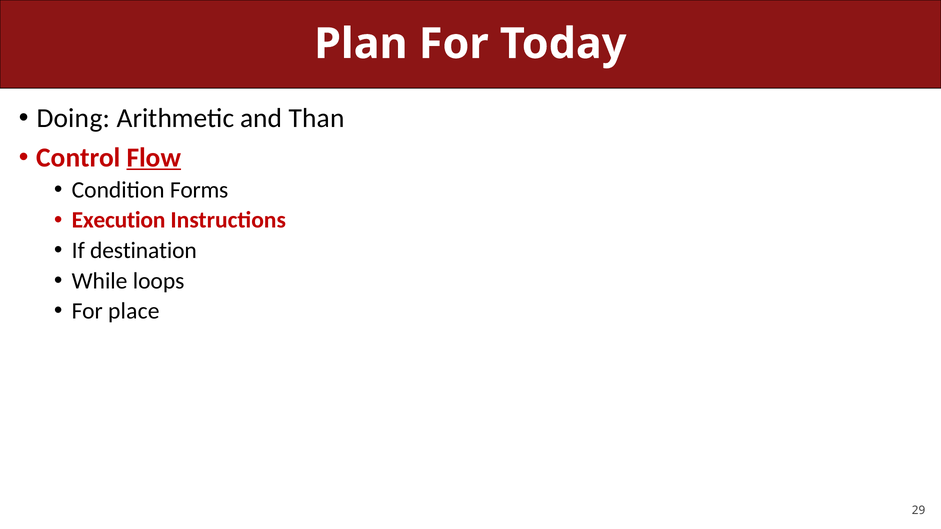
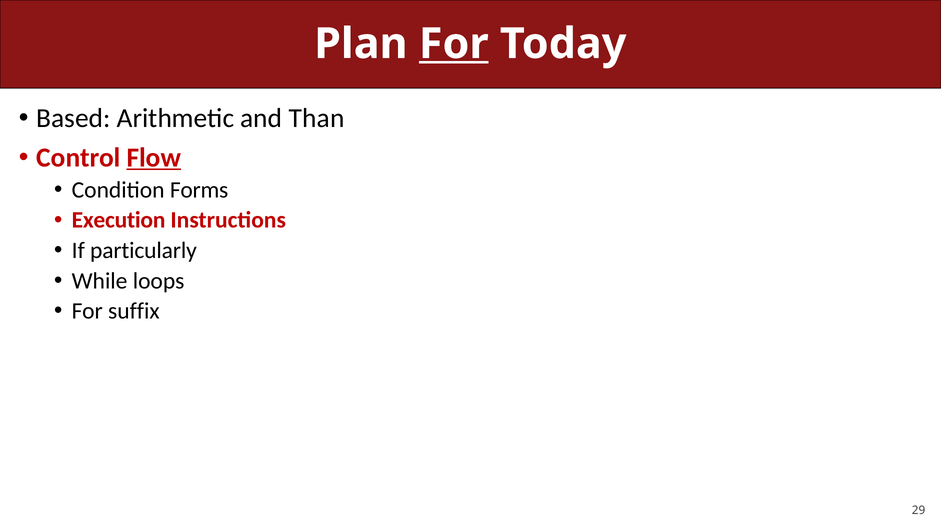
For at (454, 44) underline: none -> present
Doing: Doing -> Based
destination: destination -> particularly
place: place -> suffix
